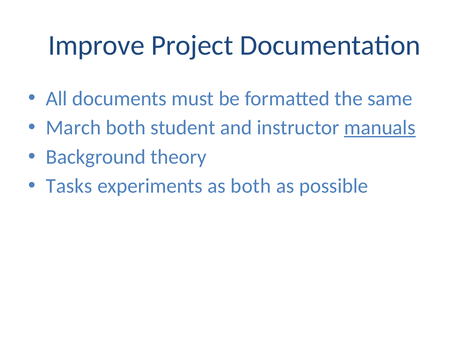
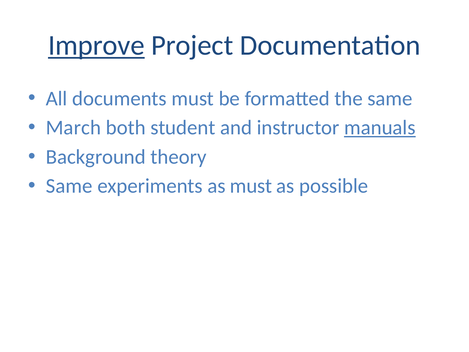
Improve underline: none -> present
Tasks at (69, 186): Tasks -> Same
as both: both -> must
